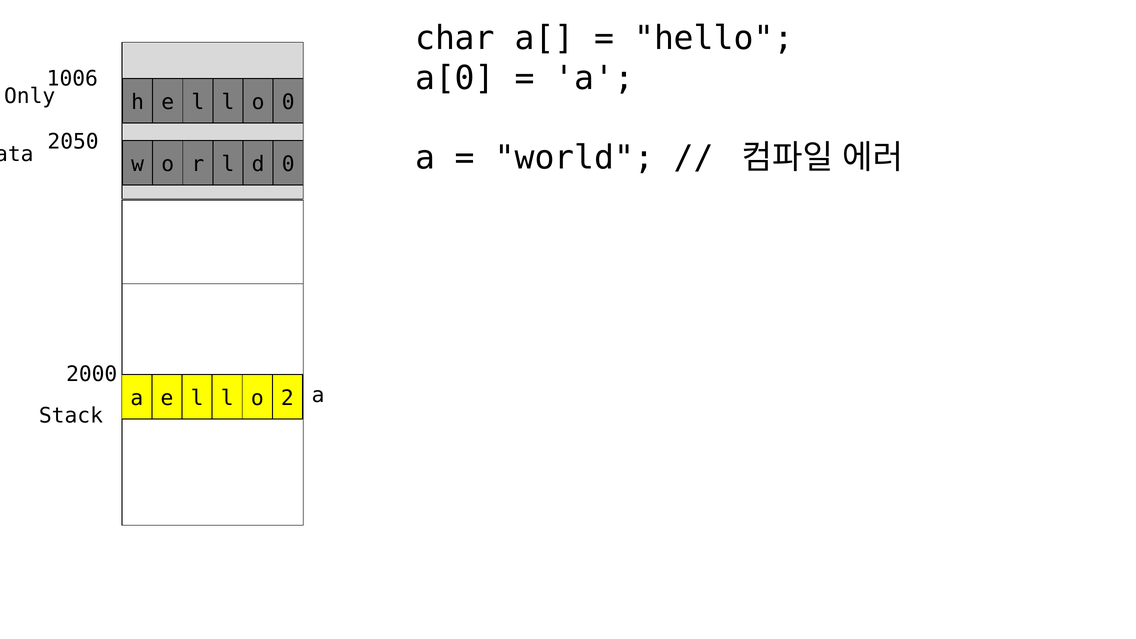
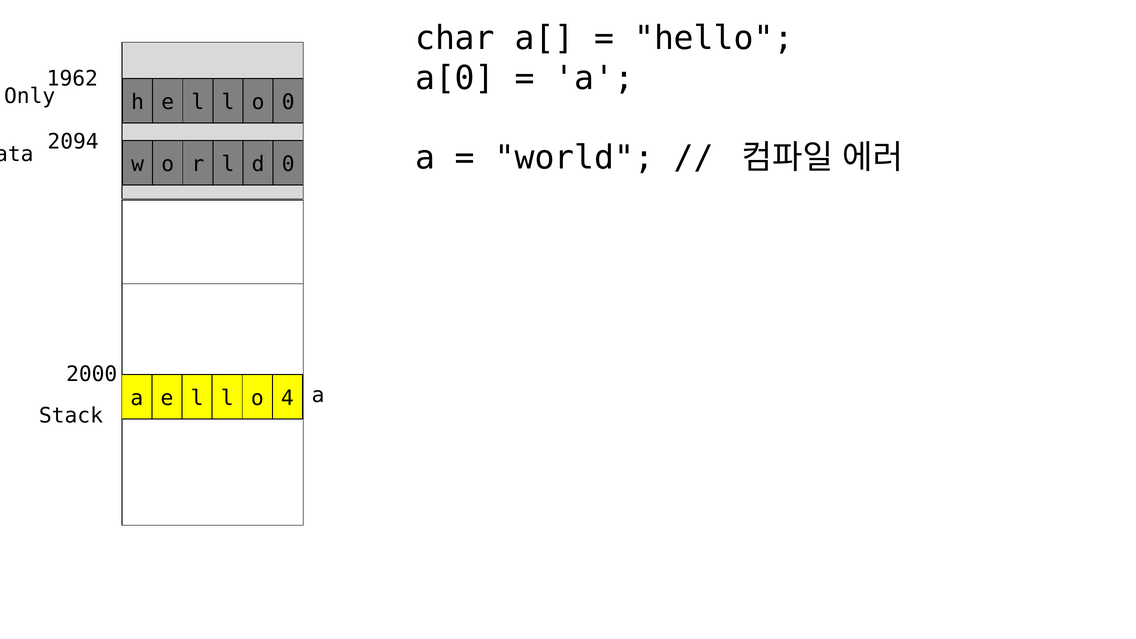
1006: 1006 -> 1962
2050: 2050 -> 2094
2: 2 -> 4
